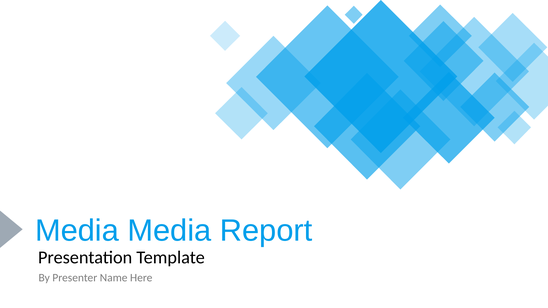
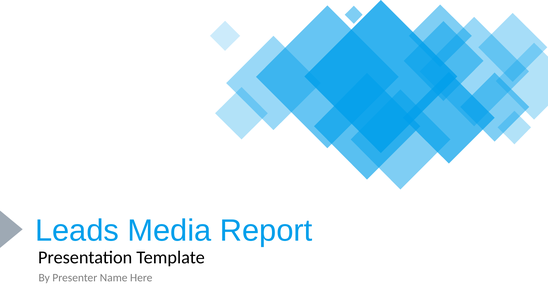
Media at (77, 231): Media -> Leads
